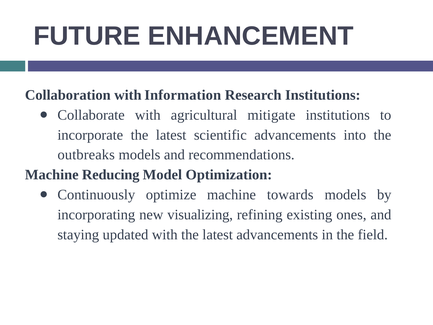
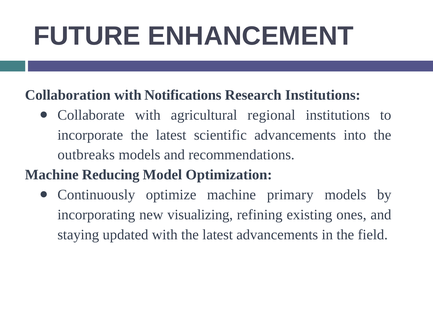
Information: Information -> Notifications
mitigate: mitigate -> regional
towards: towards -> primary
